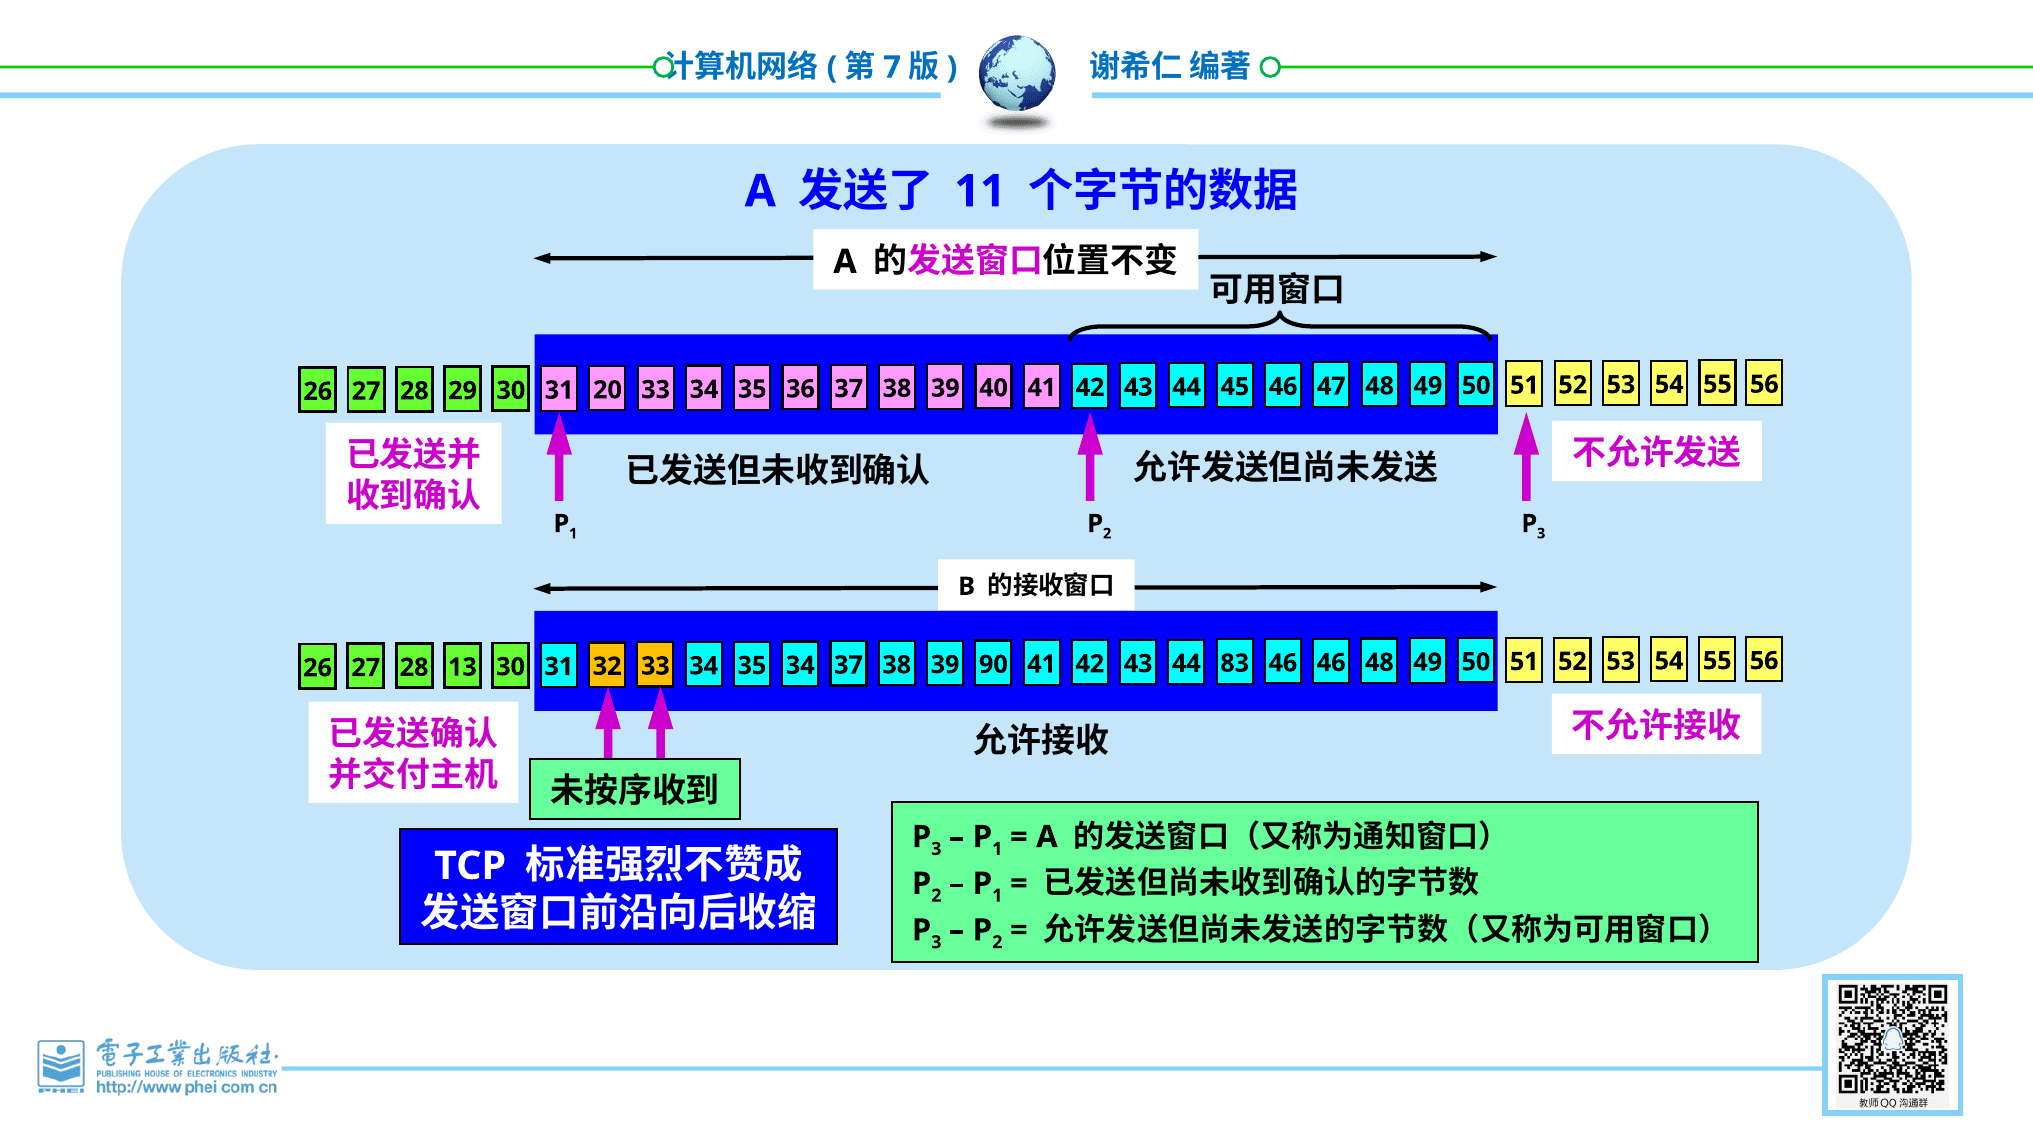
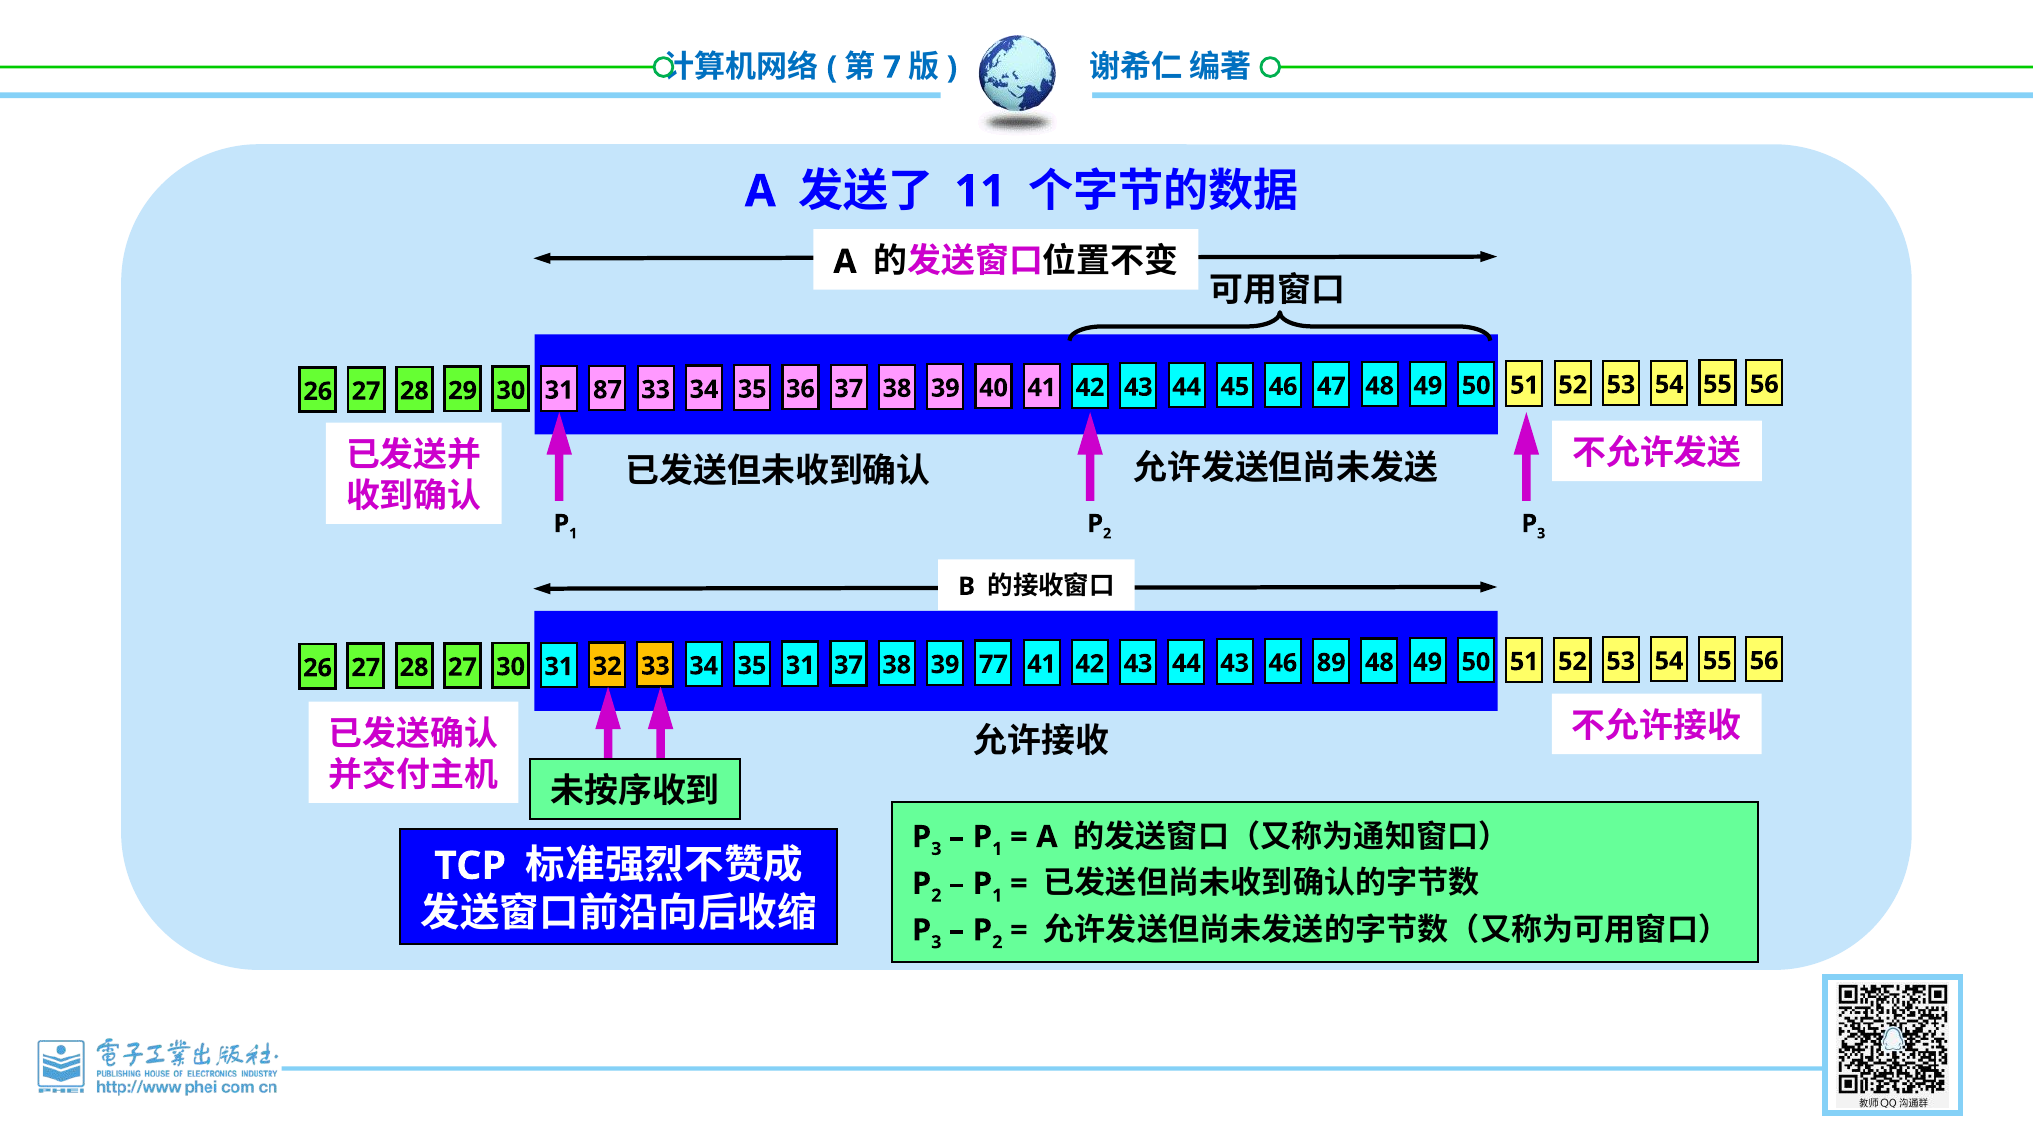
20: 20 -> 87
28 13: 13 -> 27
35 34: 34 -> 31
90: 90 -> 77
44 83: 83 -> 43
46 46: 46 -> 89
